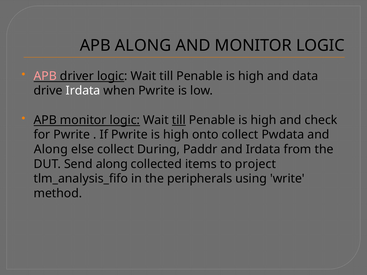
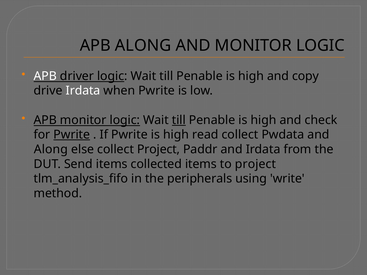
APB at (45, 76) colour: pink -> white
data: data -> copy
Pwrite at (72, 135) underline: none -> present
onto: onto -> read
collect During: During -> Project
Send along: along -> items
